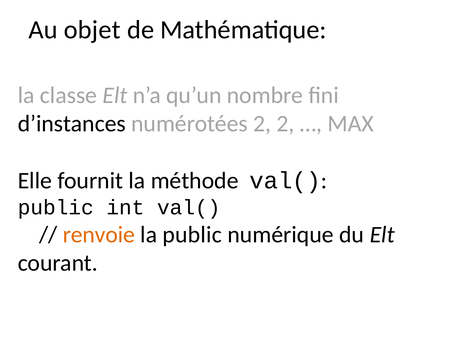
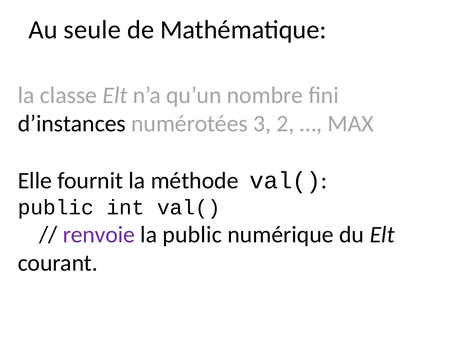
objet: objet -> seule
numérotées 2: 2 -> 3
renvoie colour: orange -> purple
